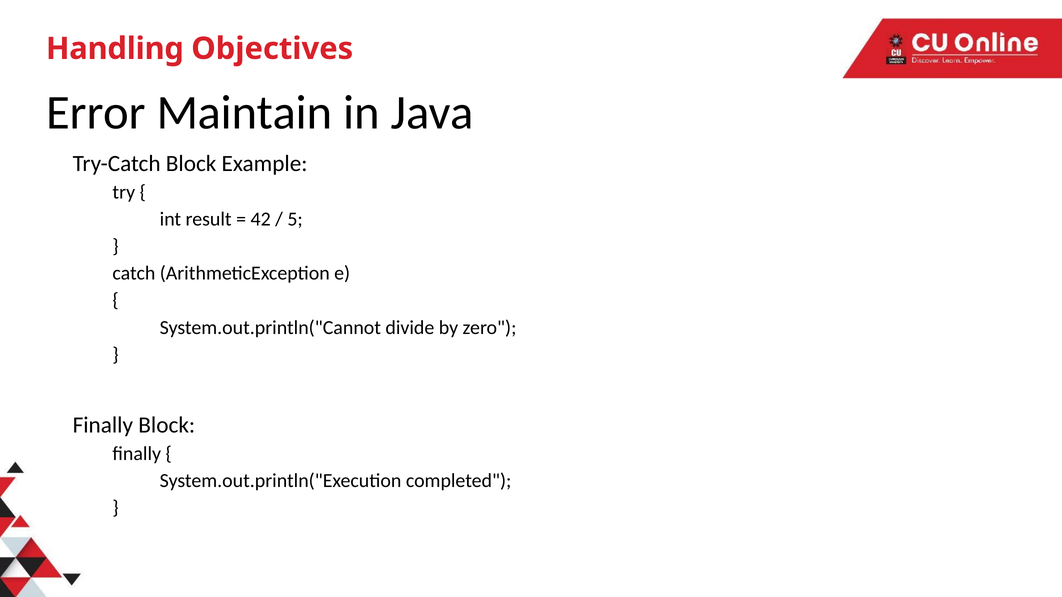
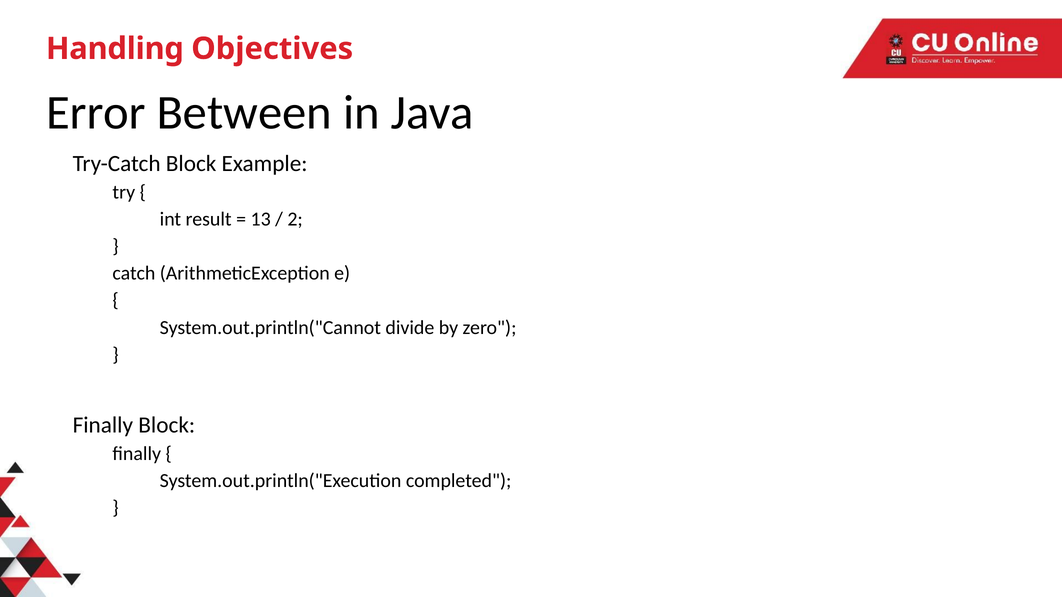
Maintain: Maintain -> Between
42: 42 -> 13
5: 5 -> 2
